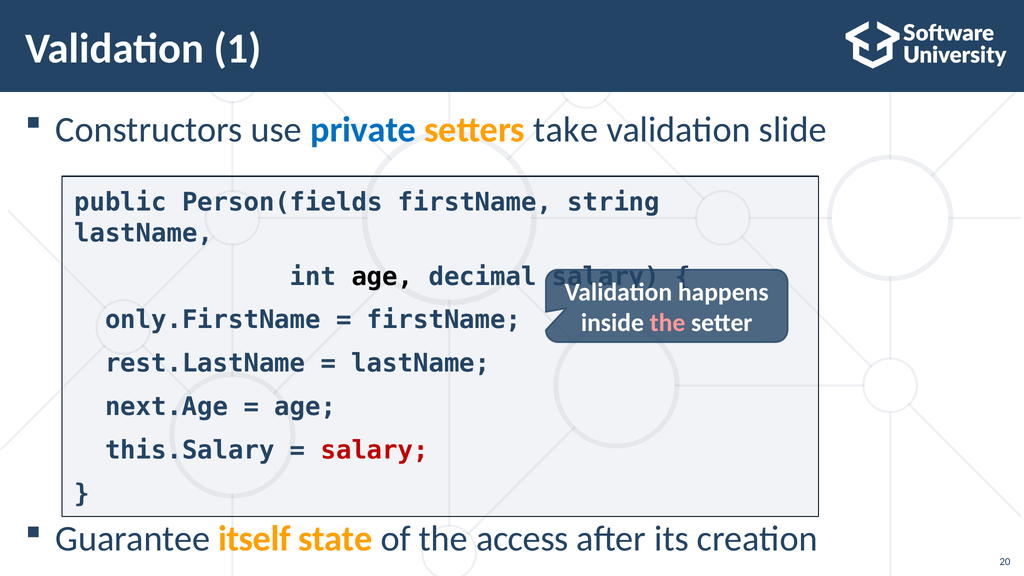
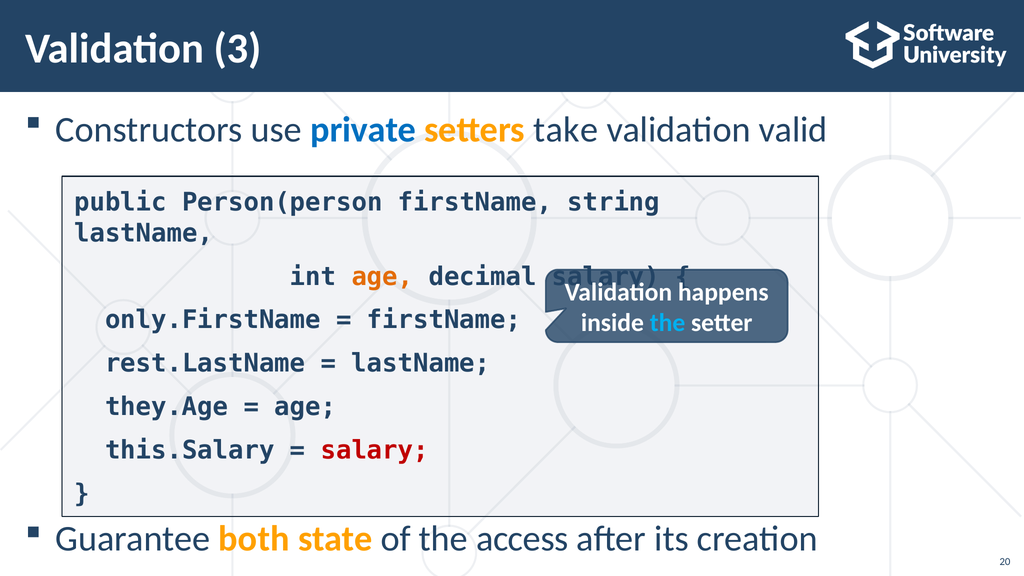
1: 1 -> 3
slide: slide -> valid
Person(fields: Person(fields -> Person(person
age at (382, 277) colour: black -> orange
the at (668, 323) colour: pink -> light blue
next.Age: next.Age -> they.Age
itself: itself -> both
